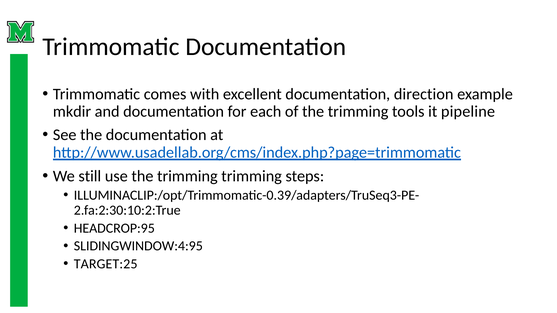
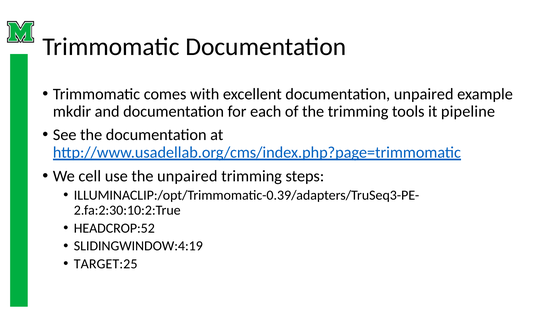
documentation direction: direction -> unpaired
still: still -> cell
use the trimming: trimming -> unpaired
HEADCROP:95: HEADCROP:95 -> HEADCROP:52
SLIDINGWINDOW:4:95: SLIDINGWINDOW:4:95 -> SLIDINGWINDOW:4:19
